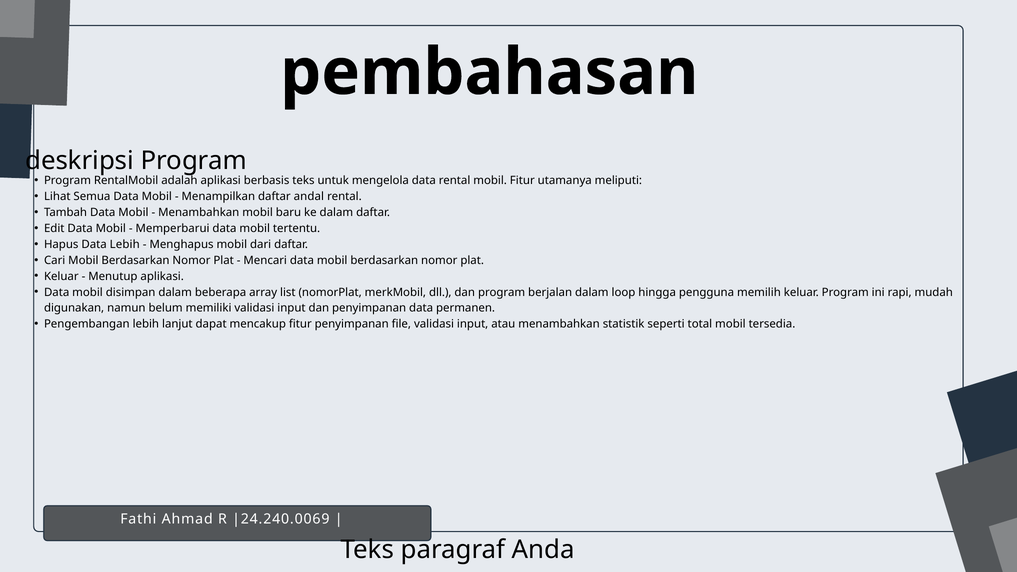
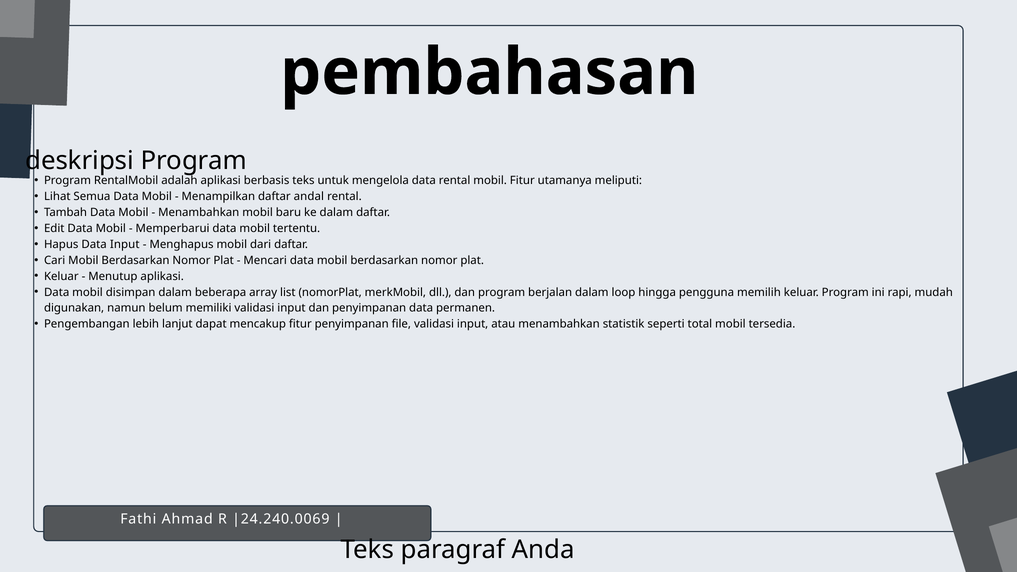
Data Lebih: Lebih -> Input
